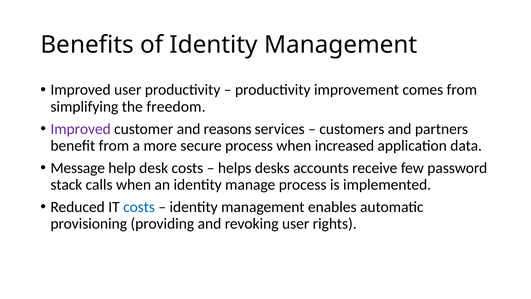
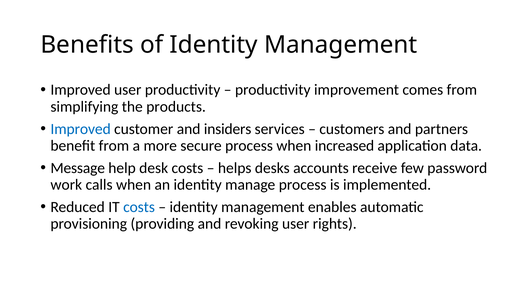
freedom: freedom -> products
Improved at (81, 129) colour: purple -> blue
reasons: reasons -> insiders
stack: stack -> work
